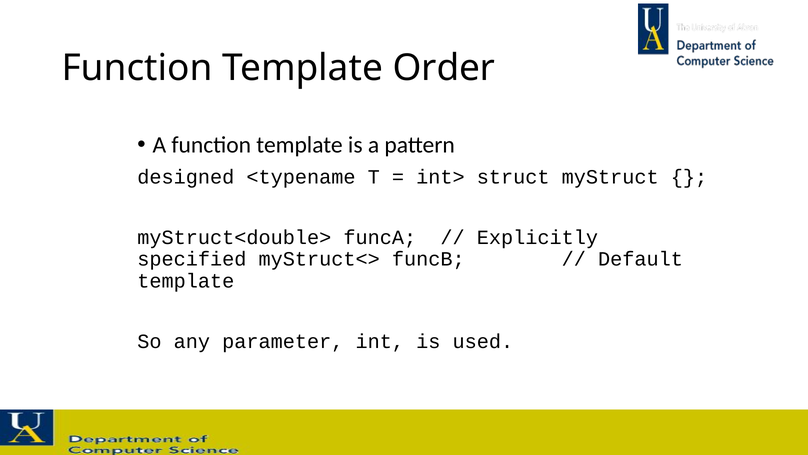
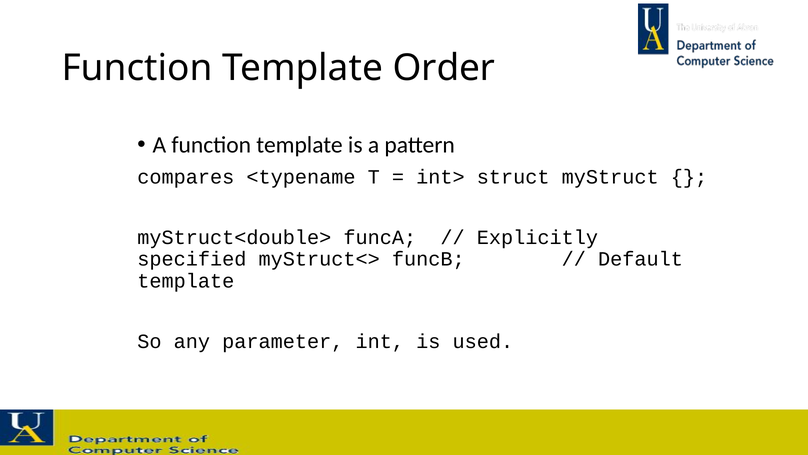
designed: designed -> compares
